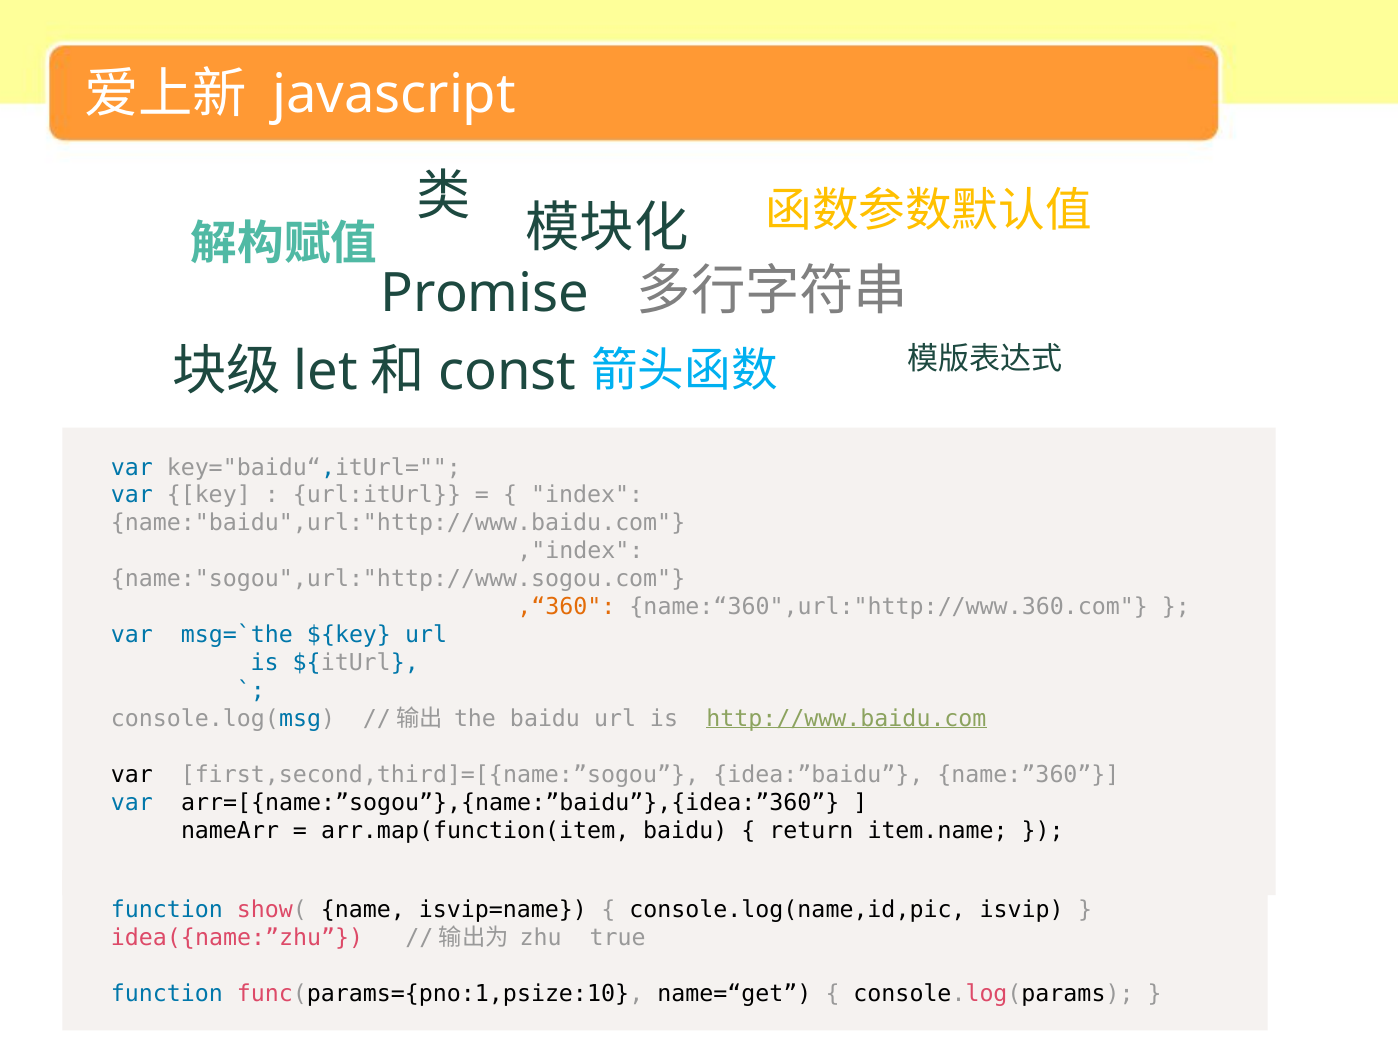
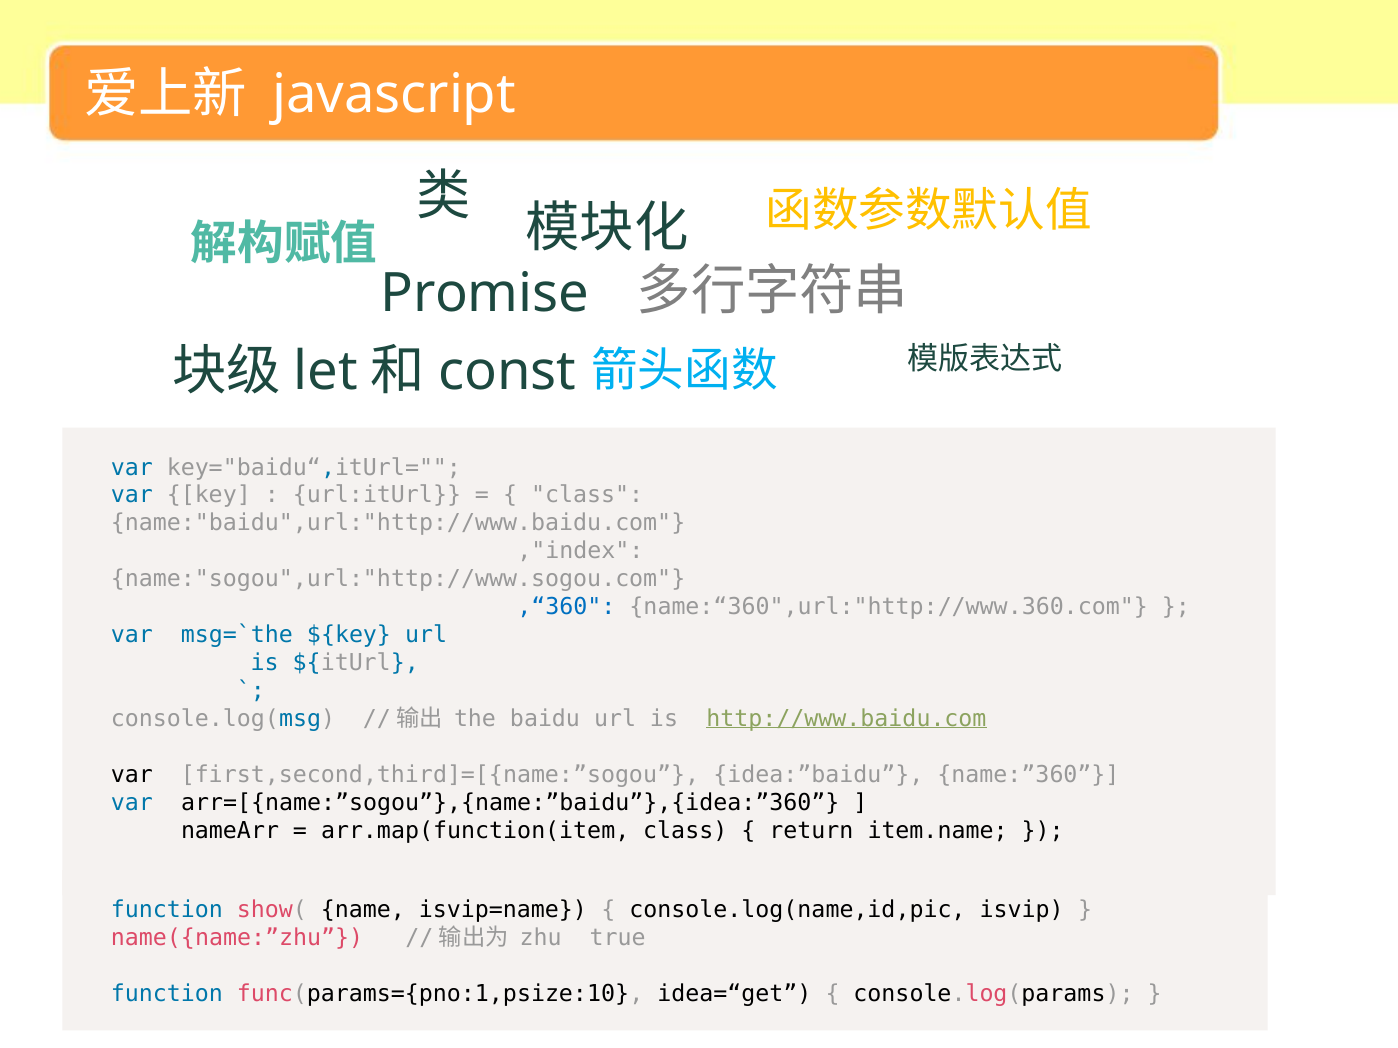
index at (587, 496): index -> class
,“360 colour: orange -> blue
arr.map(function(item baidu: baidu -> class
idea({name:”zhu: idea({name:”zhu -> name({name:”zhu
name=“get: name=“get -> idea=“get
